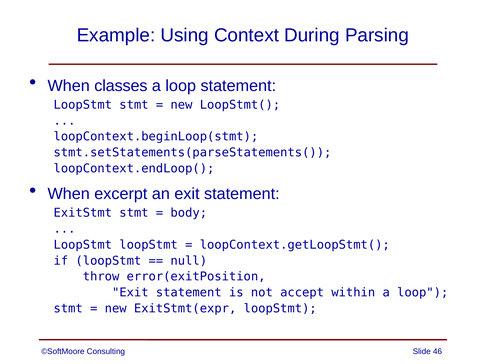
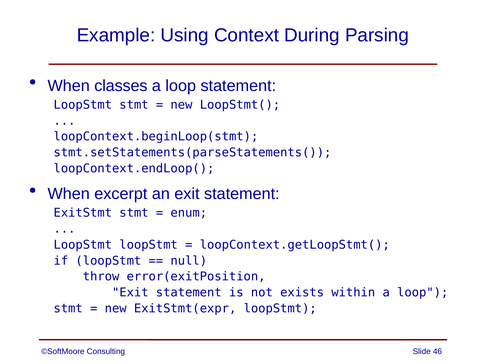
body: body -> enum
accept: accept -> exists
